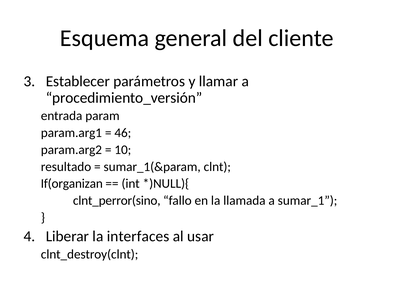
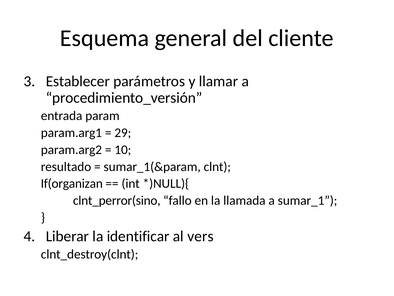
46: 46 -> 29
interfaces: interfaces -> identificar
usar: usar -> vers
